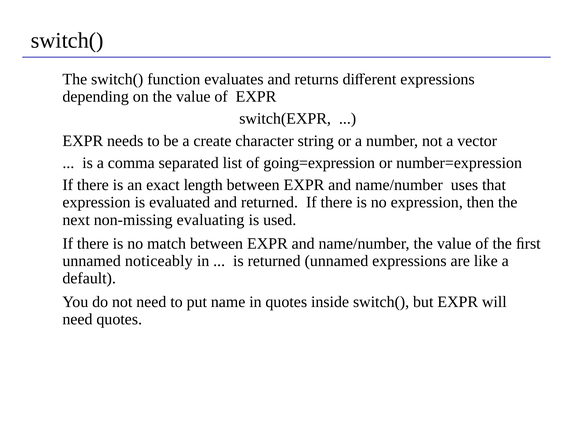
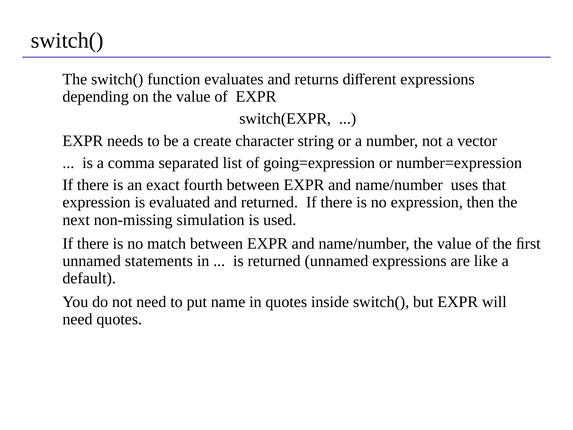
length: length -> fourth
evaluating: evaluating -> simulation
noticeably: noticeably -> statements
